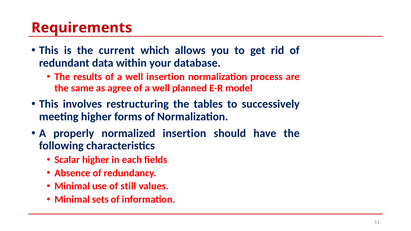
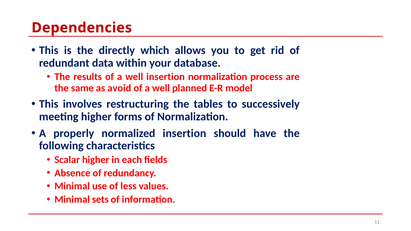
Requirements: Requirements -> Dependencies
current: current -> directly
agree: agree -> avoid
still: still -> less
